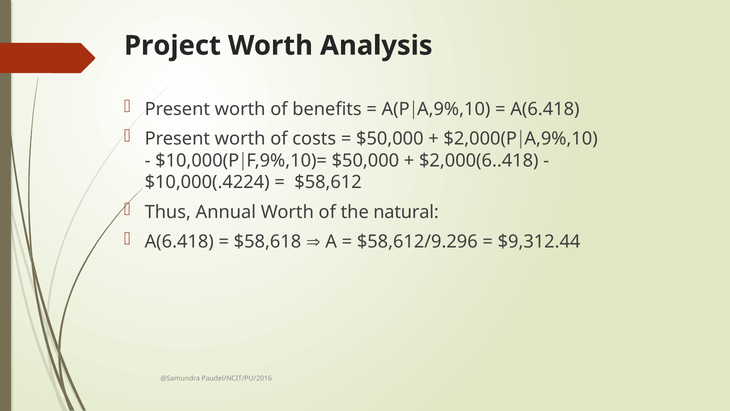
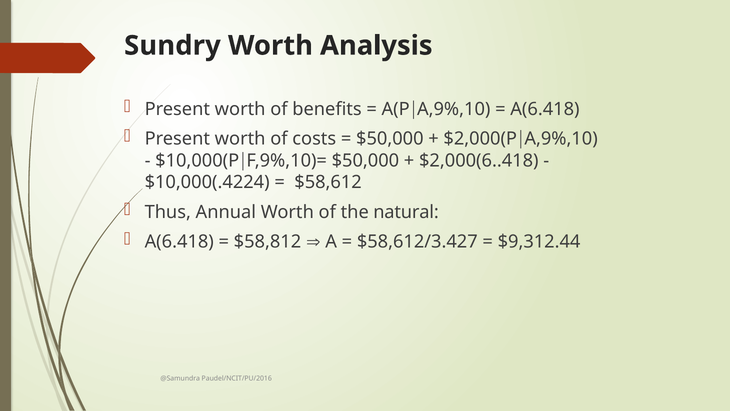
Project: Project -> Sundry
$58,618: $58,618 -> $58,812
$58,612/9.296: $58,612/9.296 -> $58,612/3.427
